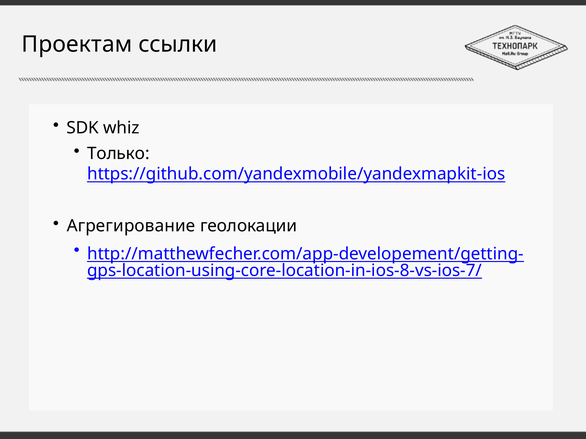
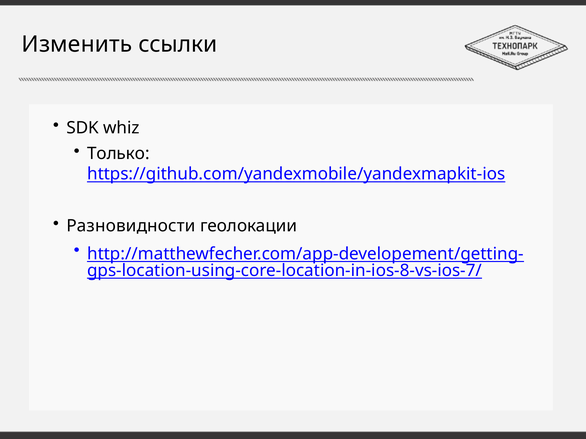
Проектам: Проектам -> Изменить
Агрегирование: Агрегирование -> Разновидности
